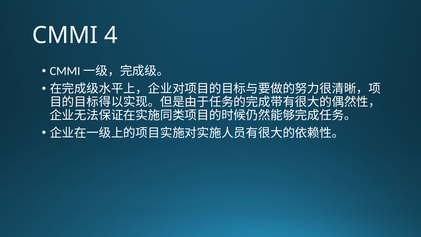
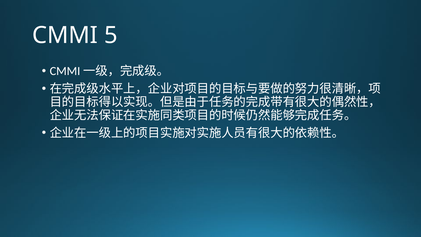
4: 4 -> 5
